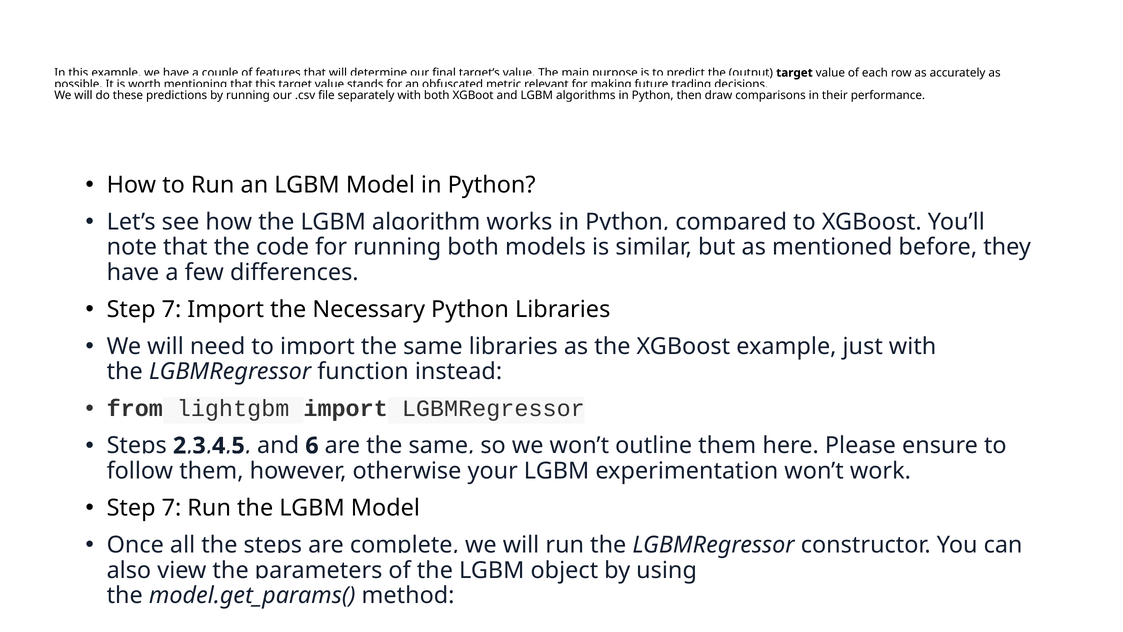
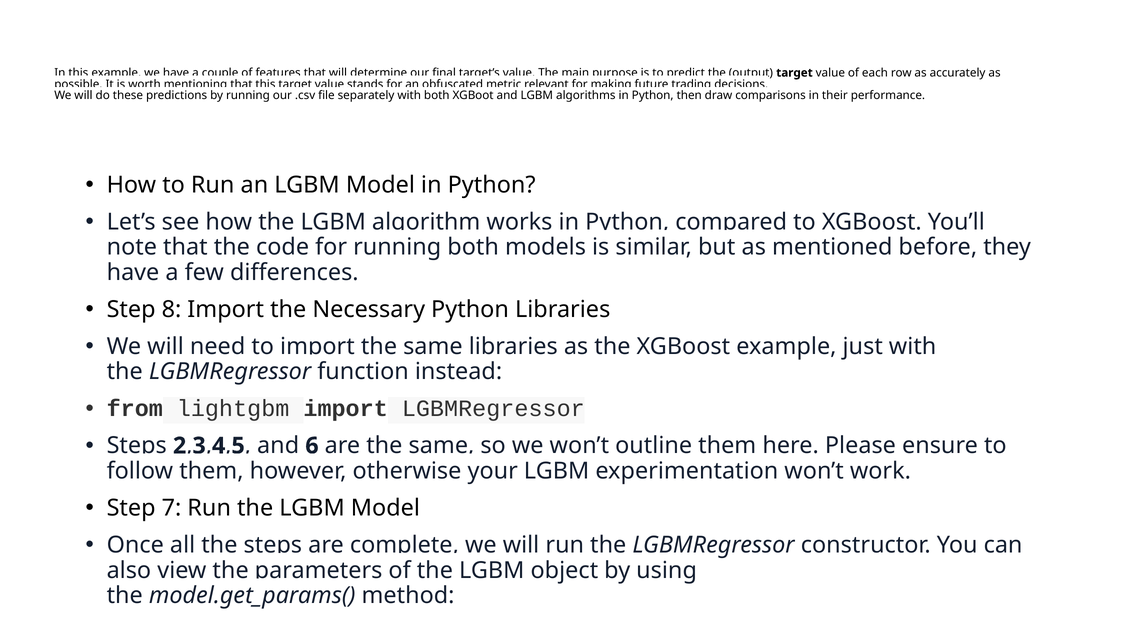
7 at (172, 309): 7 -> 8
